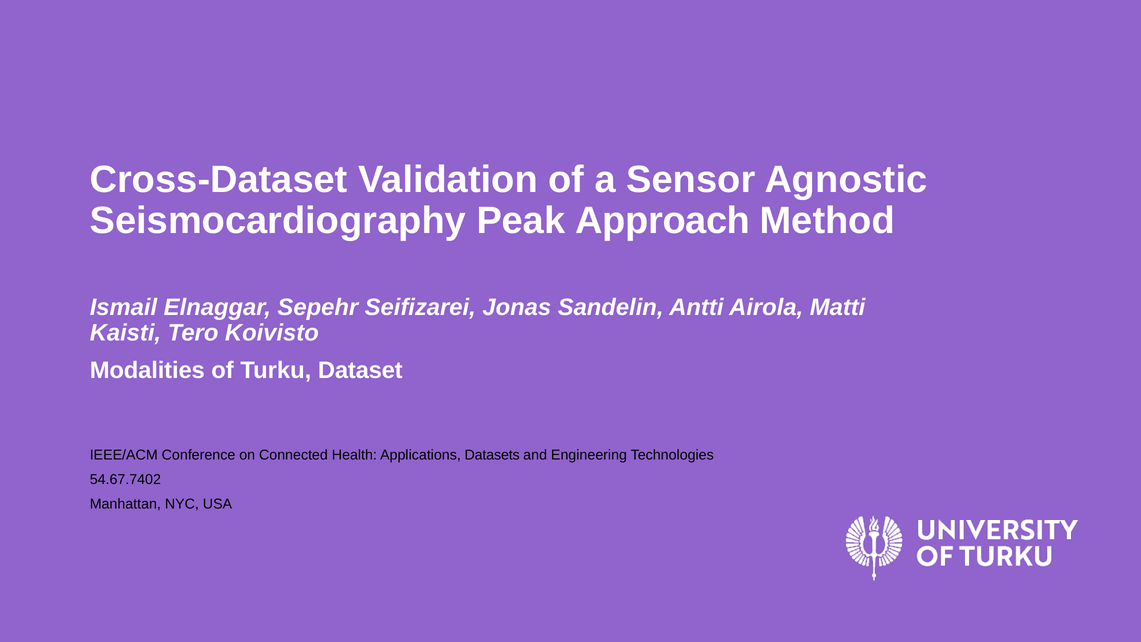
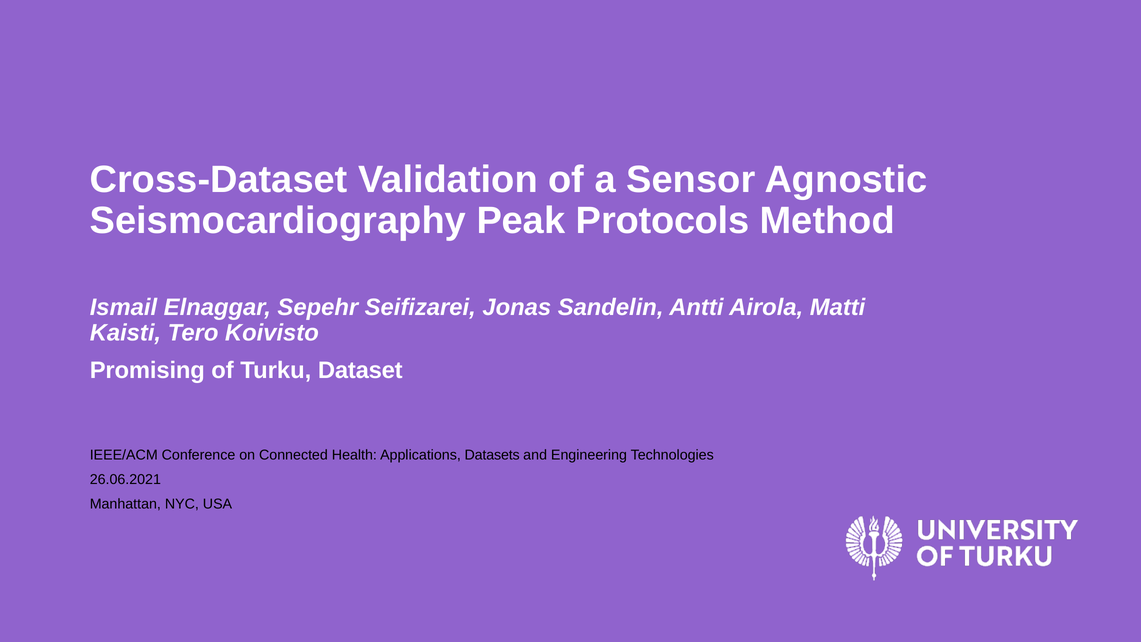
Approach: Approach -> Protocols
Modalities: Modalities -> Promising
54.67.7402: 54.67.7402 -> 26.06.2021
